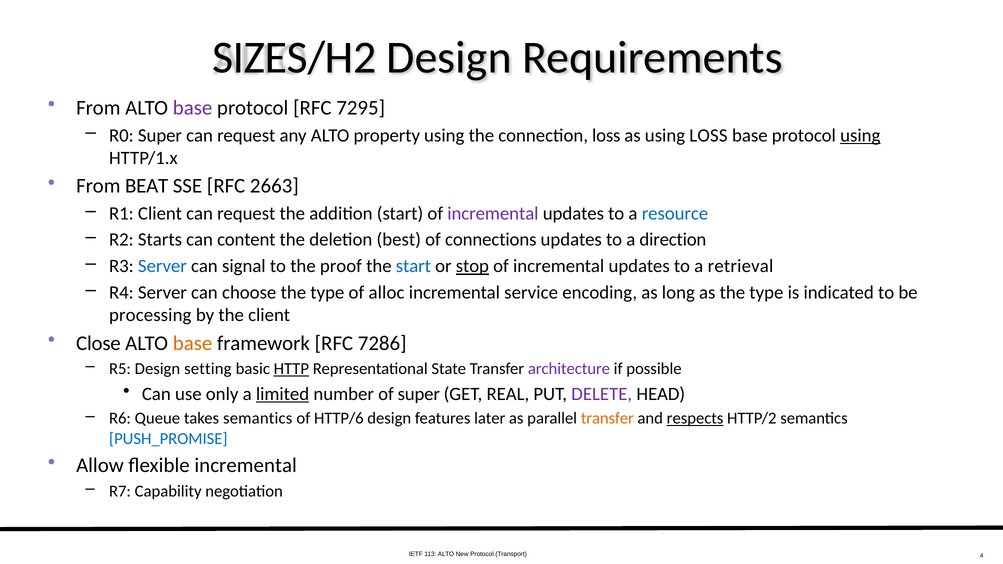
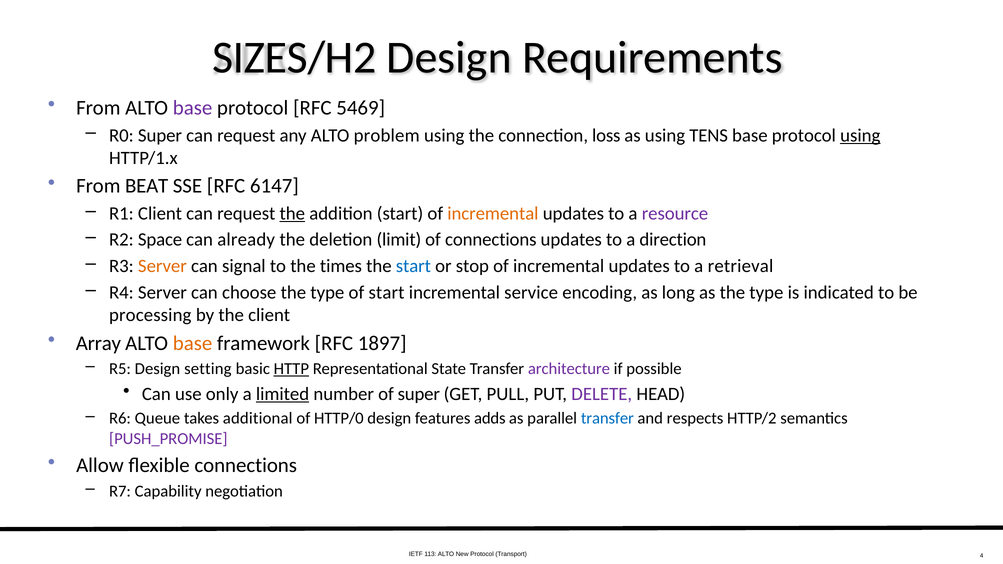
7295: 7295 -> 5469
property: property -> problem
using LOSS: LOSS -> TENS
2663: 2663 -> 6147
the at (292, 214) underline: none -> present
incremental at (493, 214) colour: purple -> orange
resource colour: blue -> purple
Starts: Starts -> Space
content: content -> already
best: best -> limit
Server at (162, 266) colour: blue -> orange
proof: proof -> times
stop underline: present -> none
of alloc: alloc -> start
Close: Close -> Array
7286: 7286 -> 1897
REAL: REAL -> PULL
takes semantics: semantics -> additional
HTTP/6: HTTP/6 -> HTTP/0
later: later -> adds
transfer at (607, 419) colour: orange -> blue
respects underline: present -> none
PUSH_PROMISE colour: blue -> purple
flexible incremental: incremental -> connections
